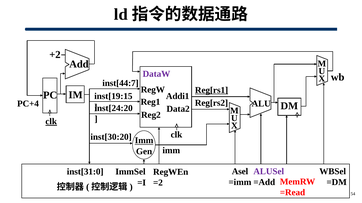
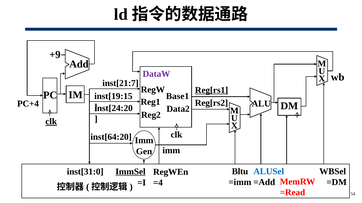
+2: +2 -> +9
inst[44:7: inst[44:7 -> inst[21:7
Addi1: Addi1 -> Base1
inst[30:20: inst[30:20 -> inst[64:20
Imm at (144, 141) underline: present -> none
Asel: Asel -> Bltu
ALUSel colour: purple -> blue
ImmSel underline: none -> present
=2: =2 -> =4
